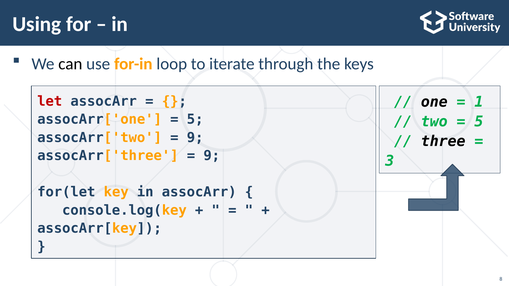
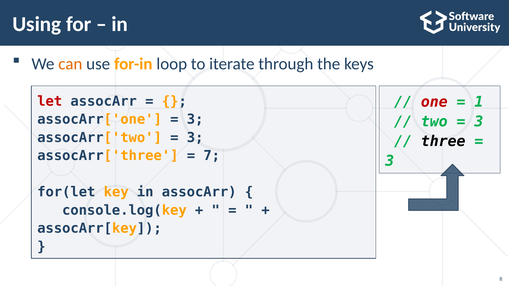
can colour: black -> orange
one colour: black -> red
5 at (195, 120): 5 -> 3
5 at (479, 122): 5 -> 3
9 at (195, 138): 9 -> 3
9 at (212, 156): 9 -> 7
